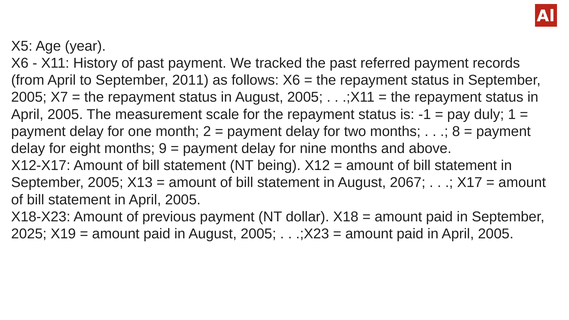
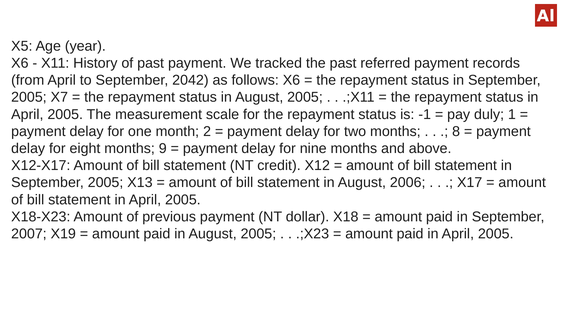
2011: 2011 -> 2042
being: being -> credit
2067: 2067 -> 2006
2025: 2025 -> 2007
